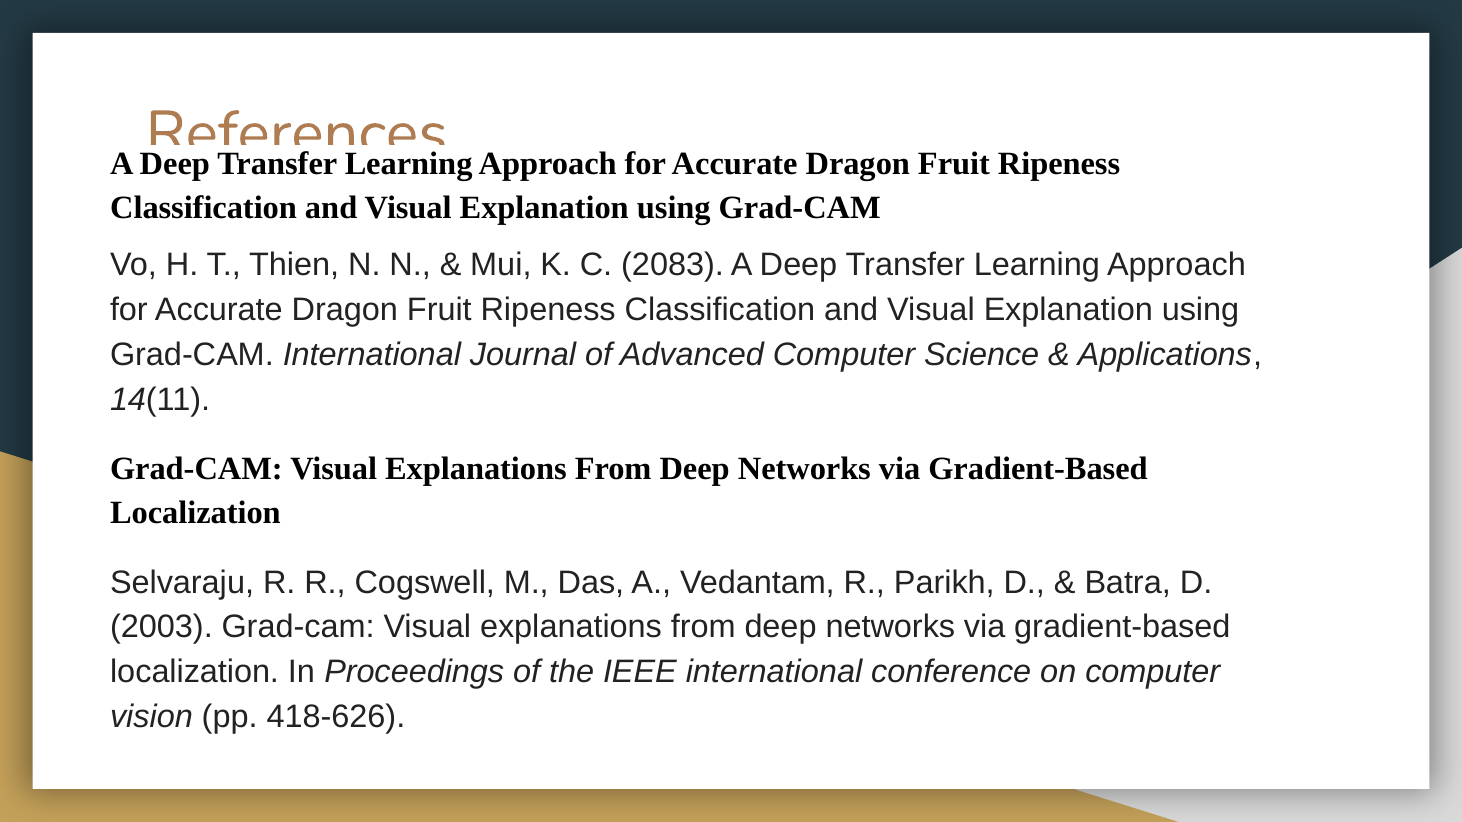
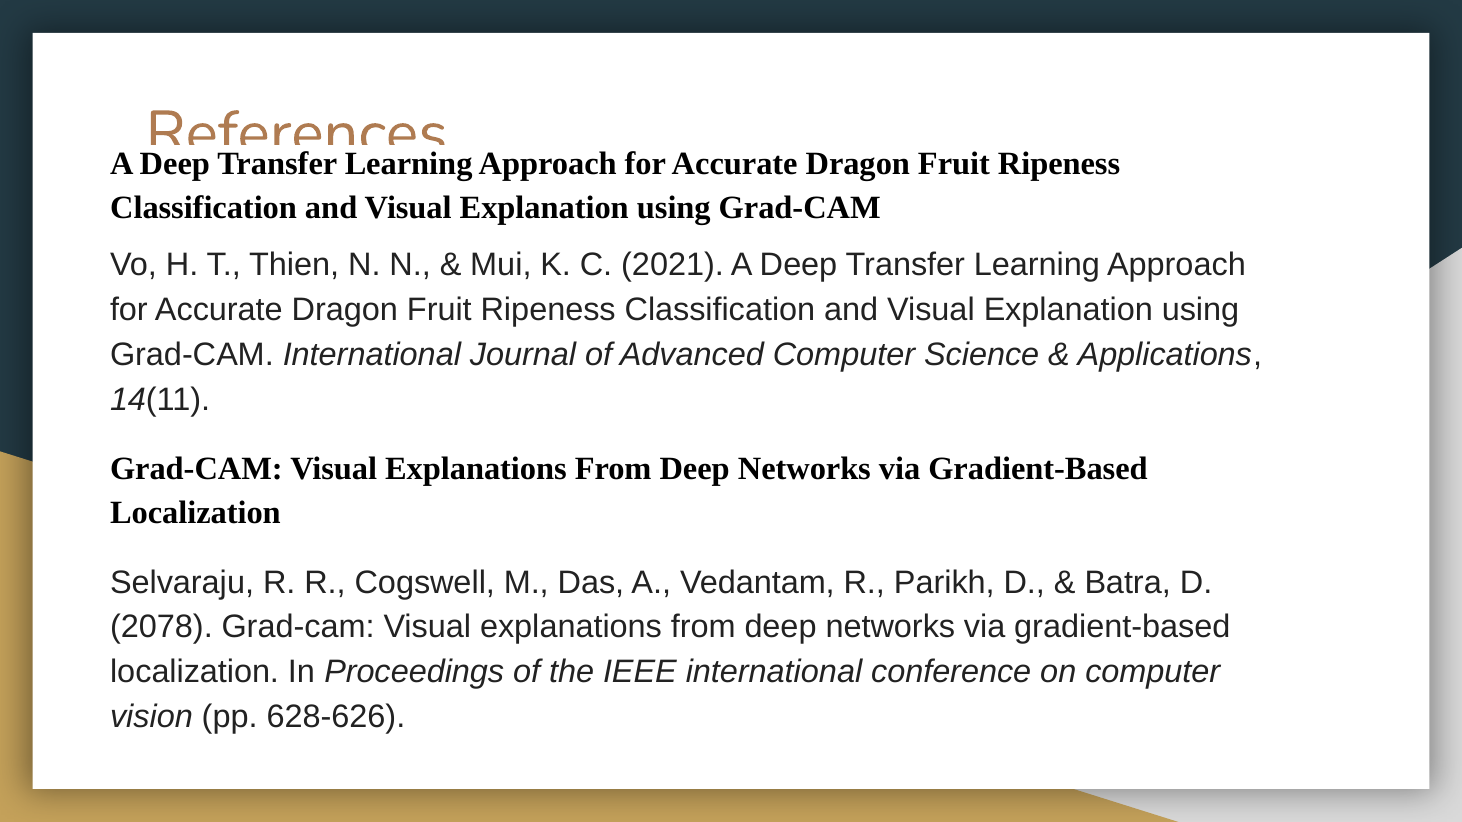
2083: 2083 -> 2021
2003: 2003 -> 2078
418-626: 418-626 -> 628-626
